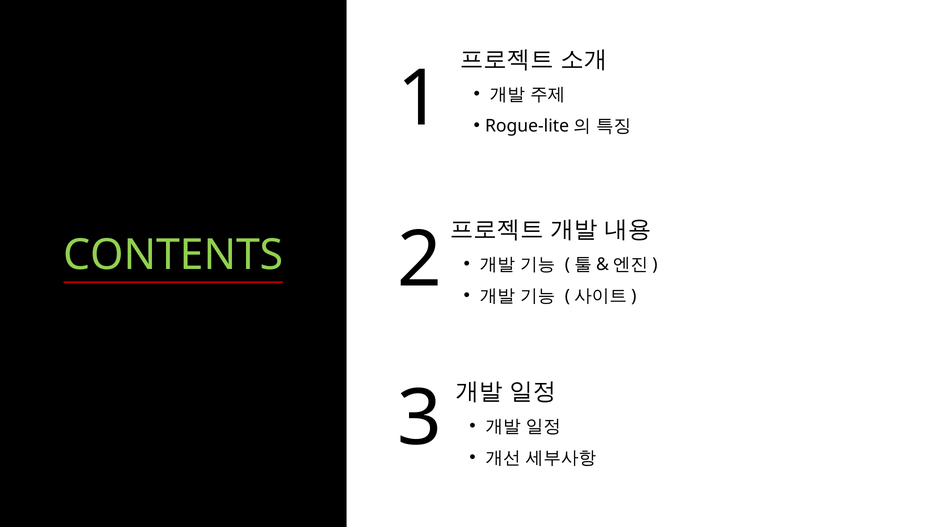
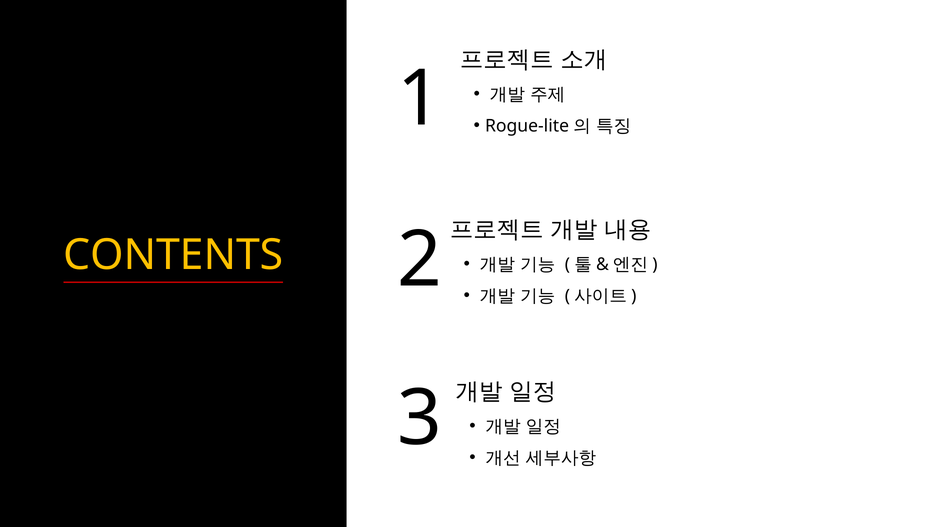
CONTENTS colour: light green -> yellow
